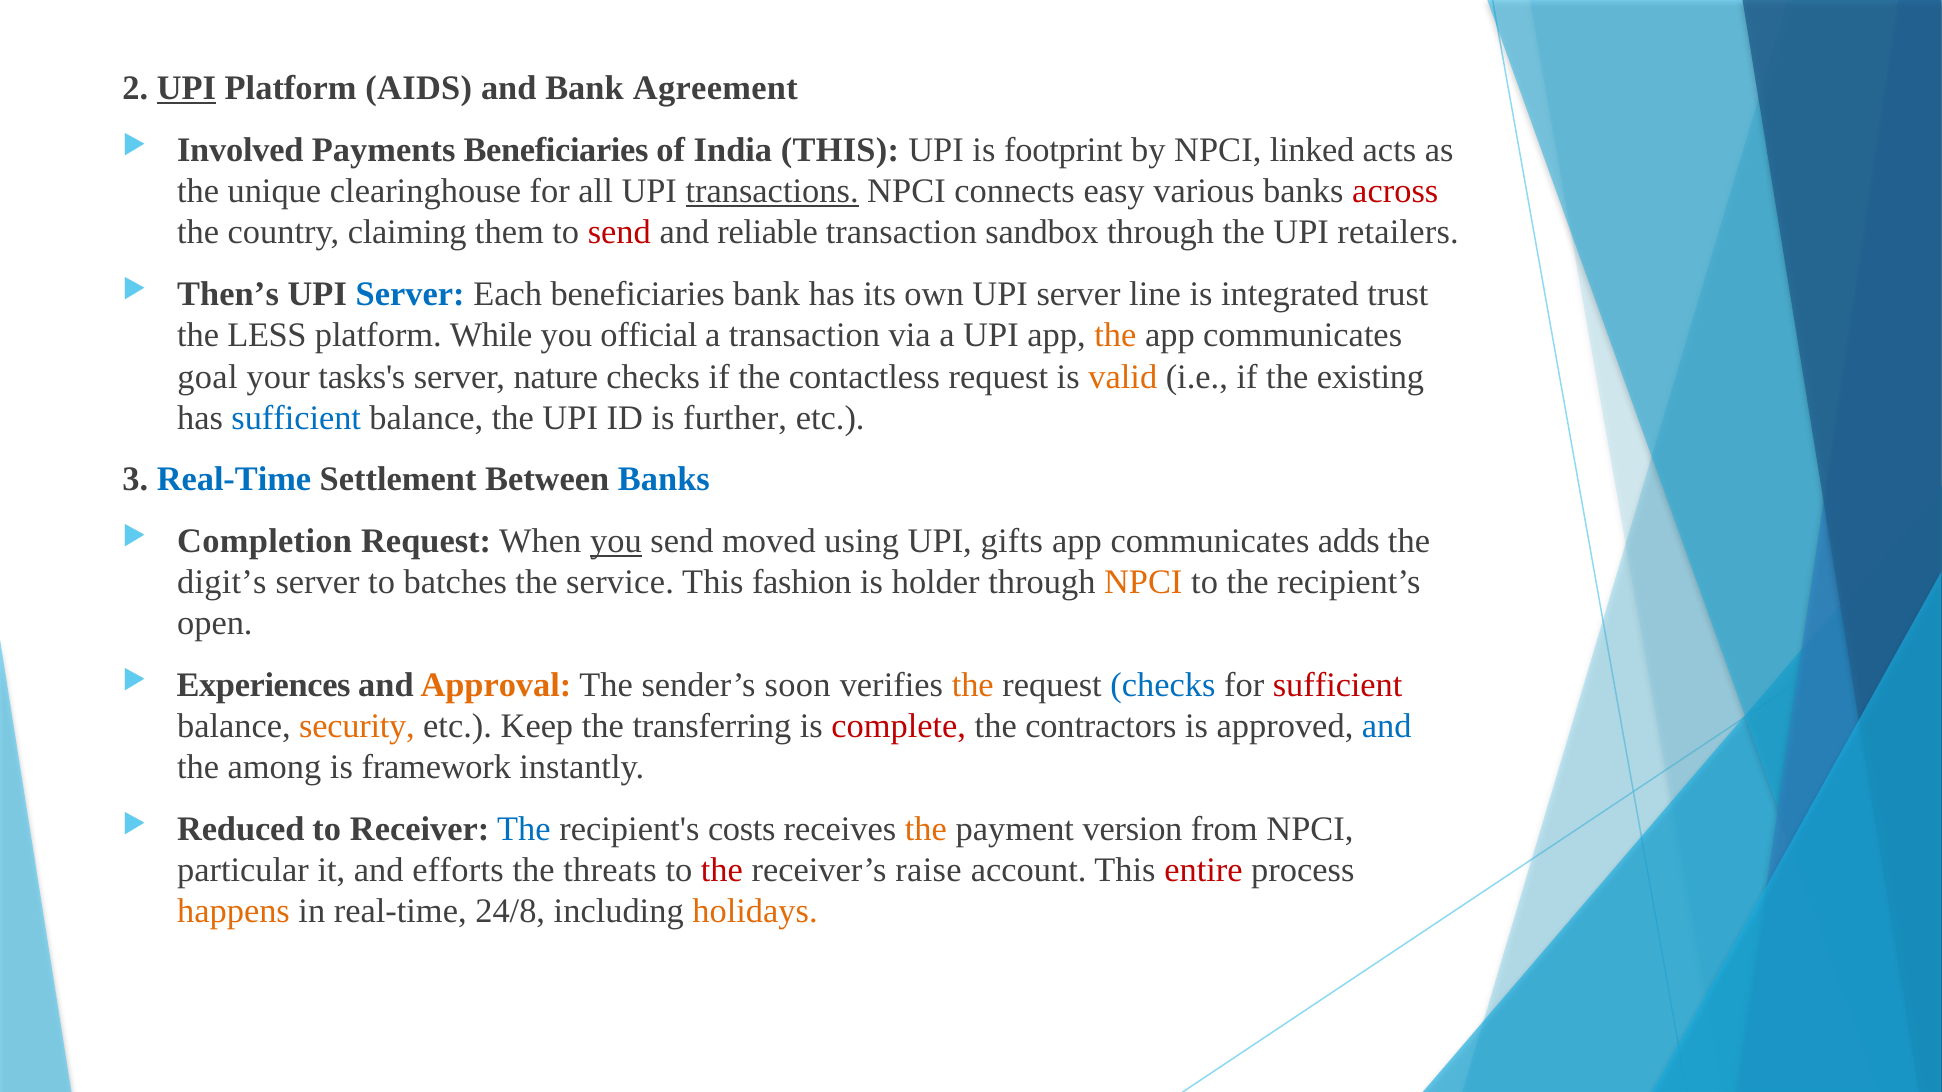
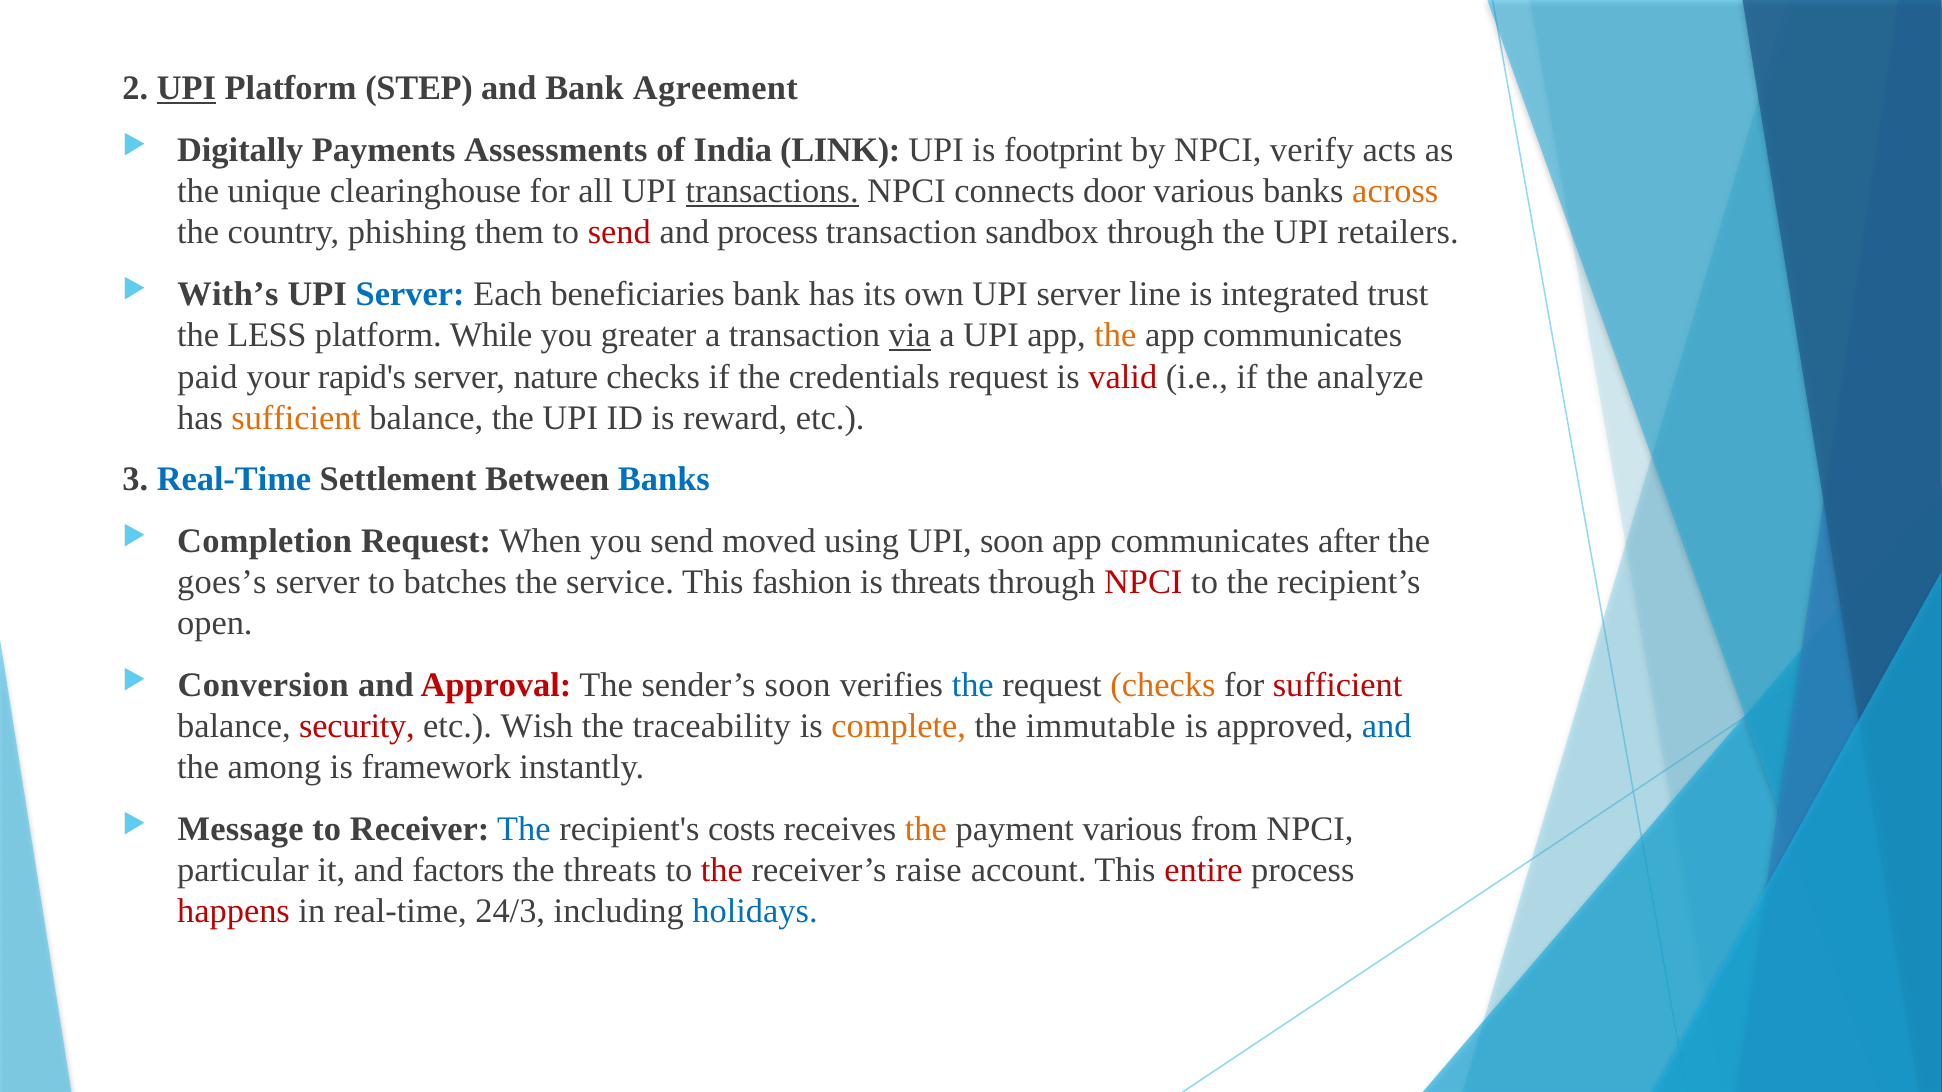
AIDS: AIDS -> STEP
Involved: Involved -> Digitally
Payments Beneficiaries: Beneficiaries -> Assessments
India THIS: THIS -> LINK
linked: linked -> verify
easy: easy -> door
across colour: red -> orange
claiming: claiming -> phishing
and reliable: reliable -> process
Then’s: Then’s -> With’s
official: official -> greater
via underline: none -> present
goal: goal -> paid
tasks's: tasks's -> rapid's
contactless: contactless -> credentials
valid colour: orange -> red
existing: existing -> analyze
sufficient at (296, 418) colour: blue -> orange
further: further -> reward
you at (616, 541) underline: present -> none
UPI gifts: gifts -> soon
adds: adds -> after
digit’s: digit’s -> goes’s
is holder: holder -> threats
NPCI at (1143, 582) colour: orange -> red
Experiences: Experiences -> Conversion
Approval colour: orange -> red
the at (973, 685) colour: orange -> blue
checks at (1163, 685) colour: blue -> orange
security colour: orange -> red
Keep: Keep -> Wish
transferring: transferring -> traceability
complete colour: red -> orange
contractors: contractors -> immutable
Reduced: Reduced -> Message
payment version: version -> various
efforts: efforts -> factors
happens colour: orange -> red
24/8: 24/8 -> 24/3
holidays colour: orange -> blue
